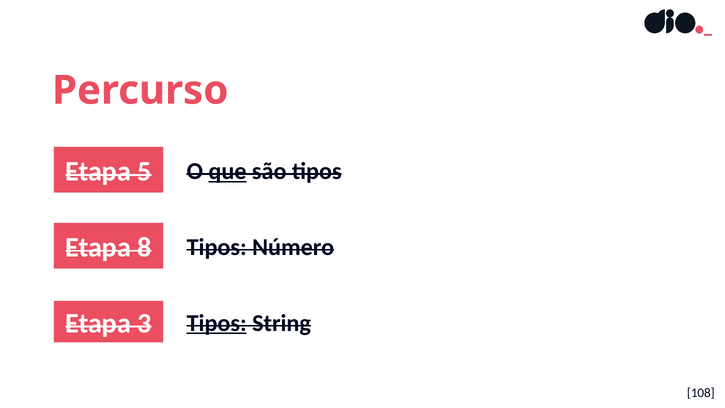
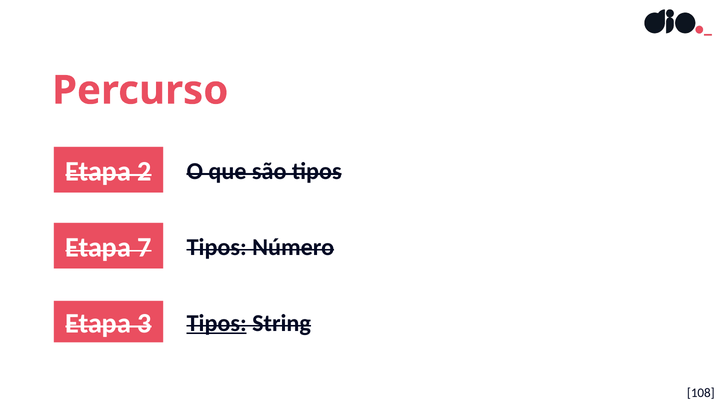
5: 5 -> 2
que underline: present -> none
8: 8 -> 7
